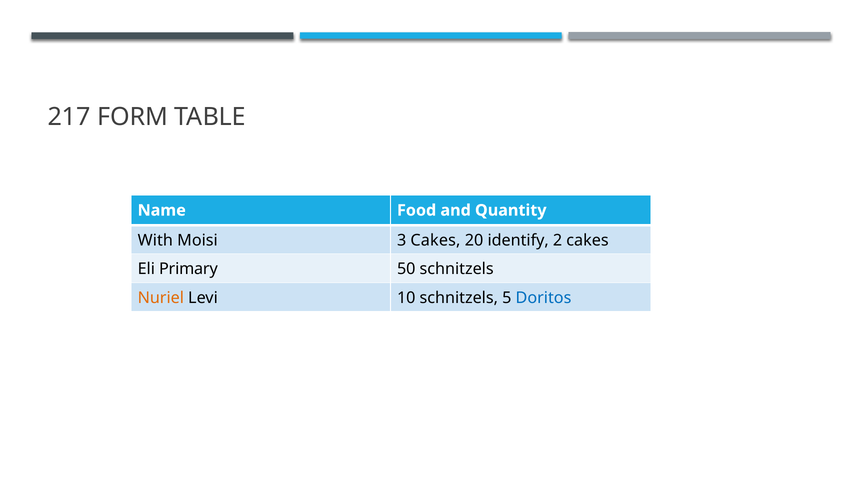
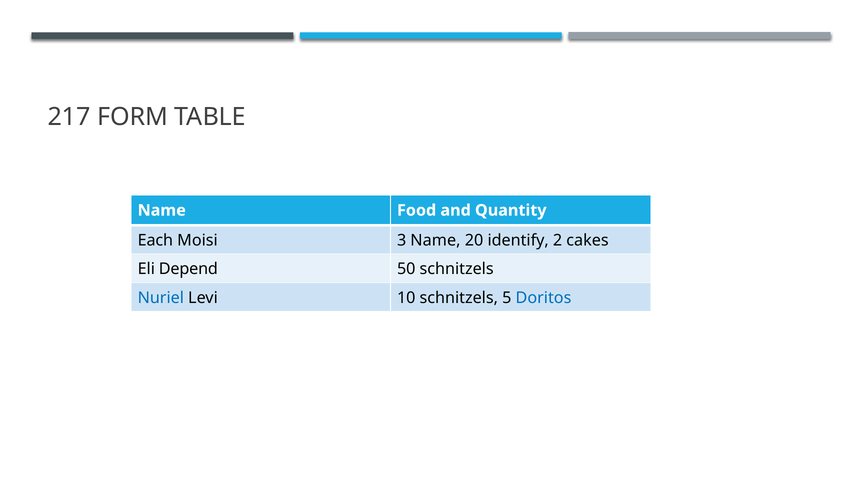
With: With -> Each
3 Cakes: Cakes -> Name
Primary: Primary -> Depend
Nuriel colour: orange -> blue
